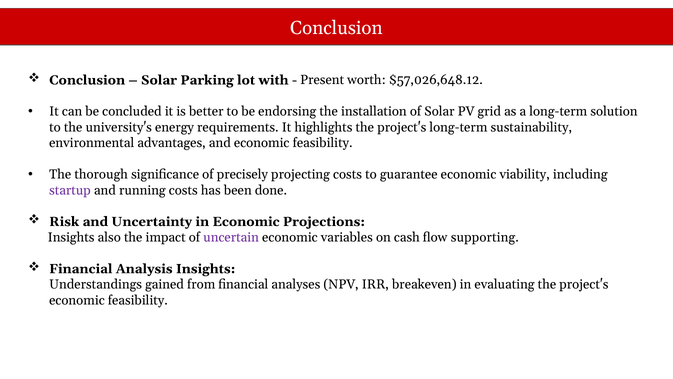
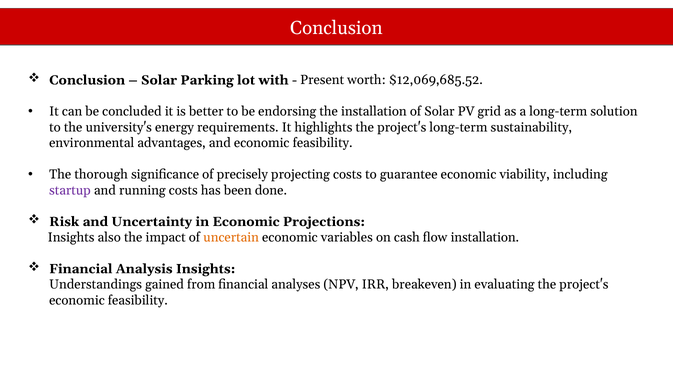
$57,026,648.12: $57,026,648.12 -> $12,069,685.52
uncertain colour: purple -> orange
flow supporting: supporting -> installation
